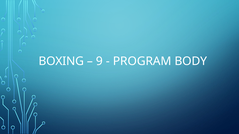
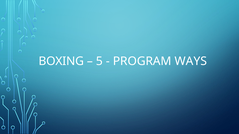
9: 9 -> 5
BODY: BODY -> WAYS
